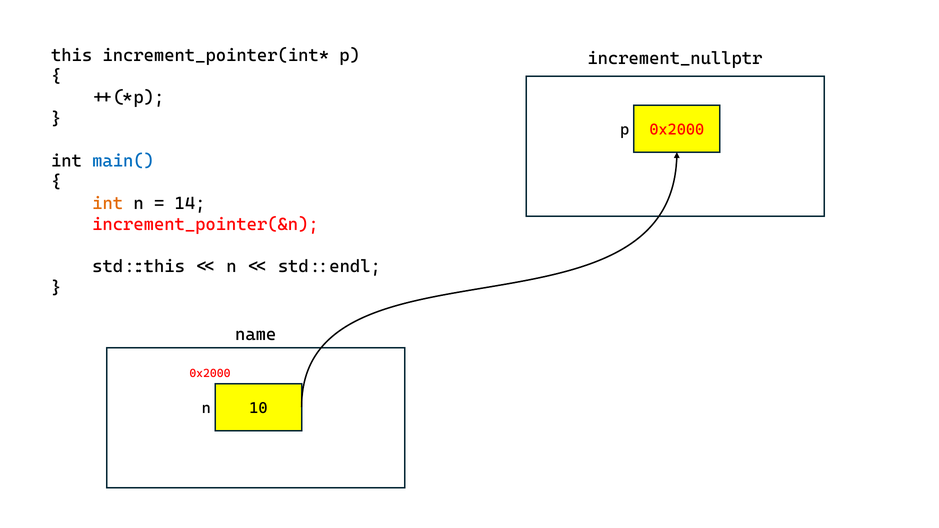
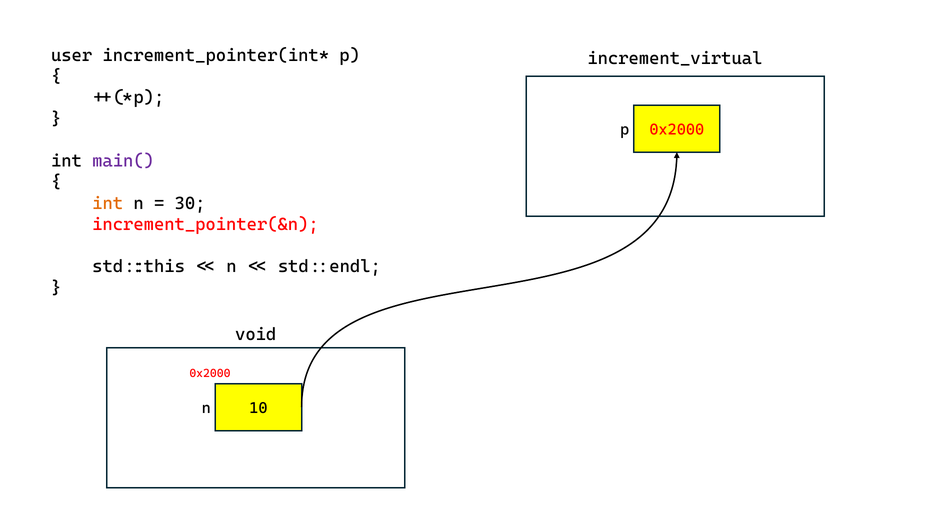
this: this -> user
increment_nullptr: increment_nullptr -> increment_virtual
main( colour: blue -> purple
14: 14 -> 30
name: name -> void
